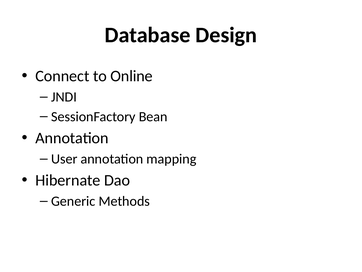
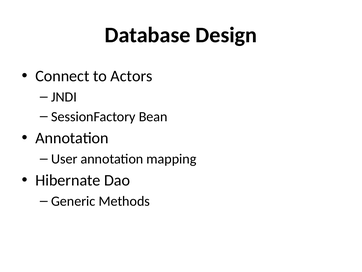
Online: Online -> Actors
